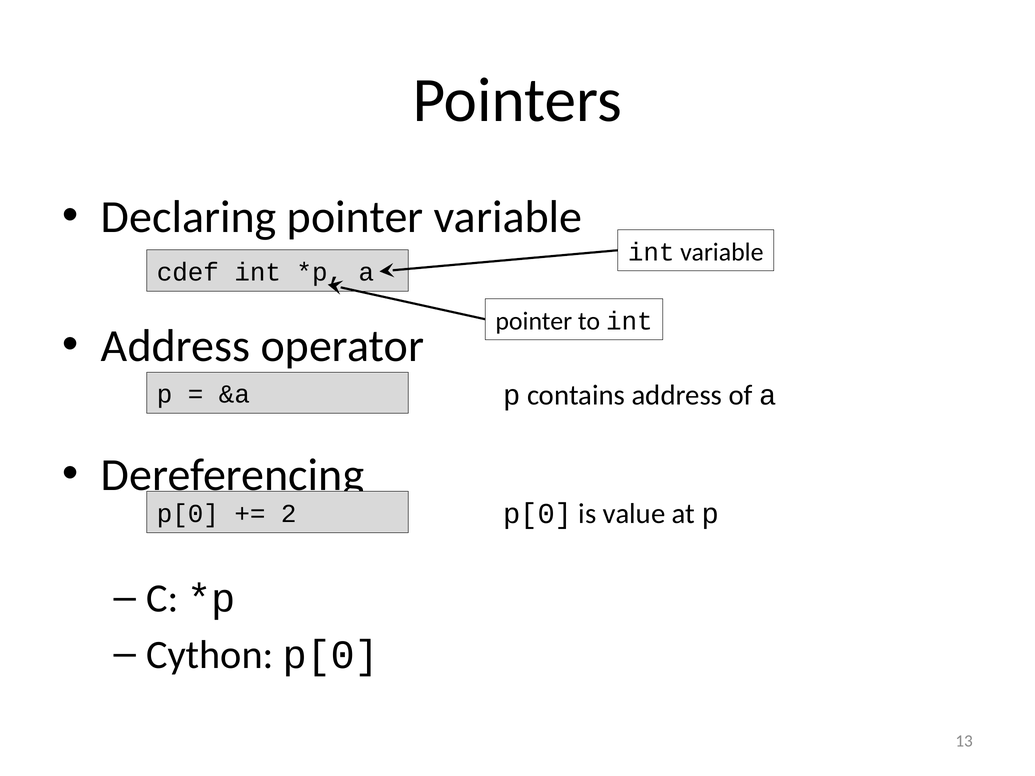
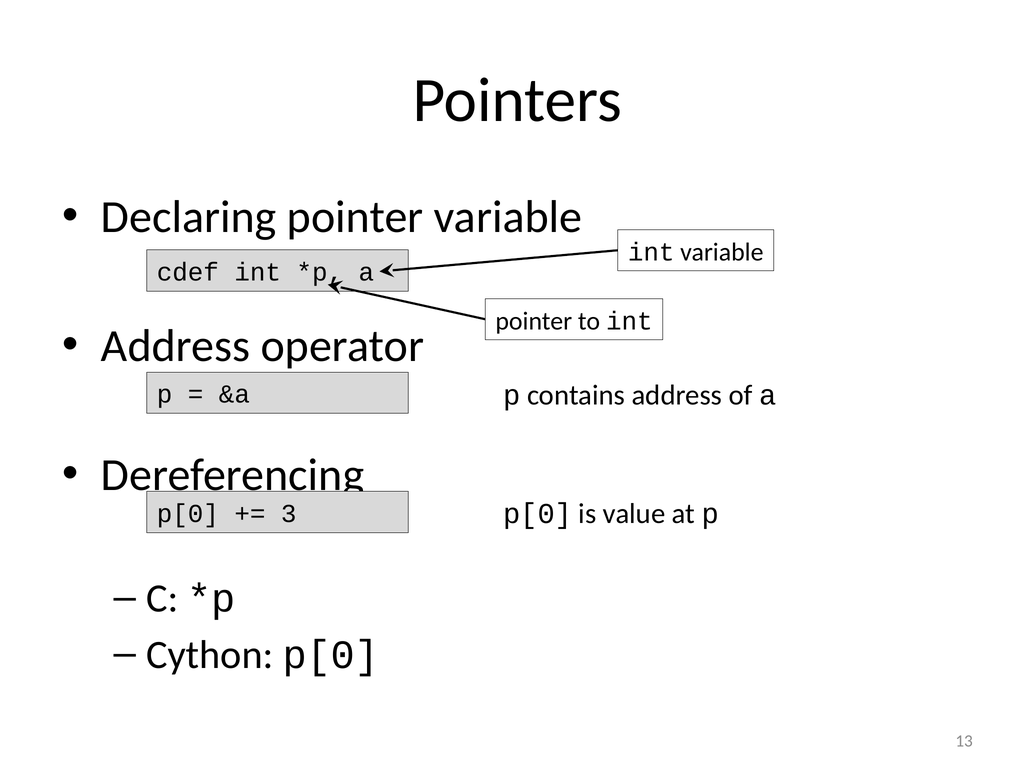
2: 2 -> 3
